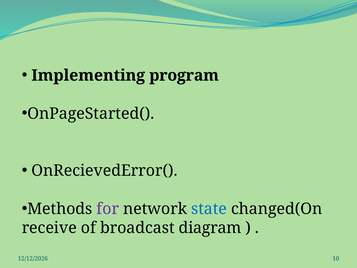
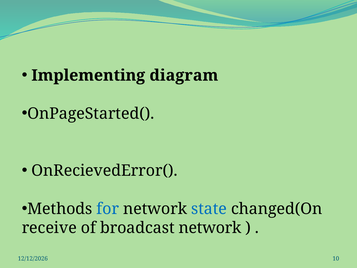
program: program -> diagram
for colour: purple -> blue
broadcast diagram: diagram -> network
